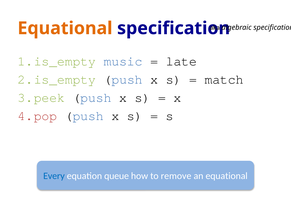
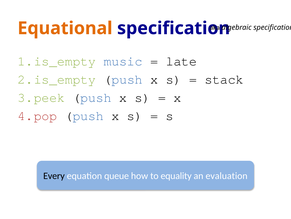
match: match -> stack
Every colour: blue -> black
remove: remove -> equality
an equational: equational -> evaluation
